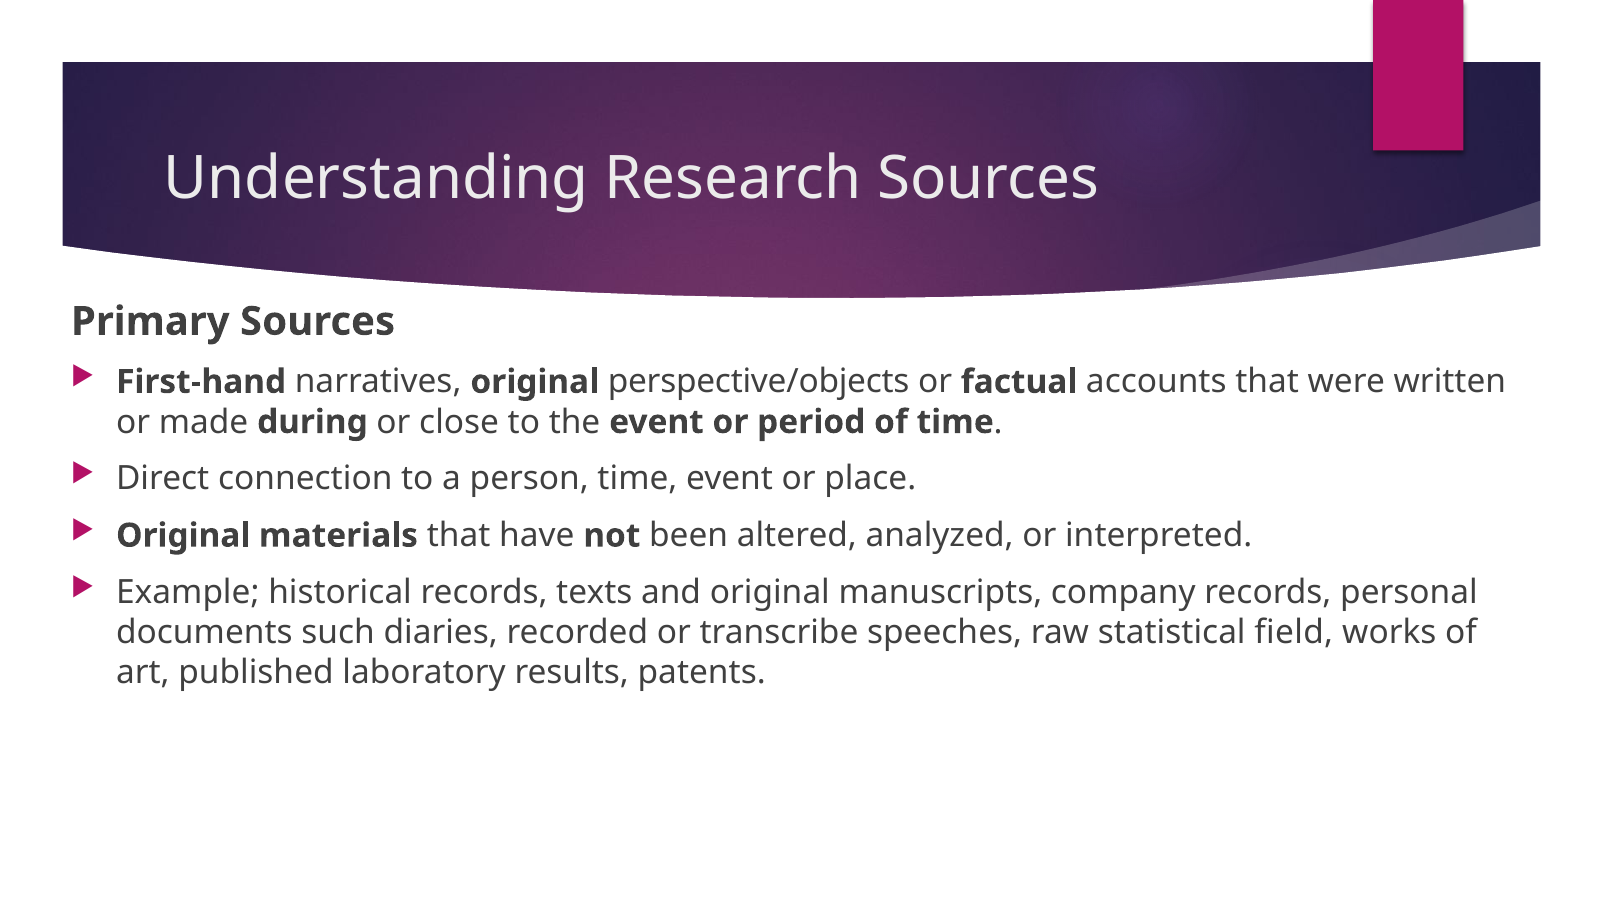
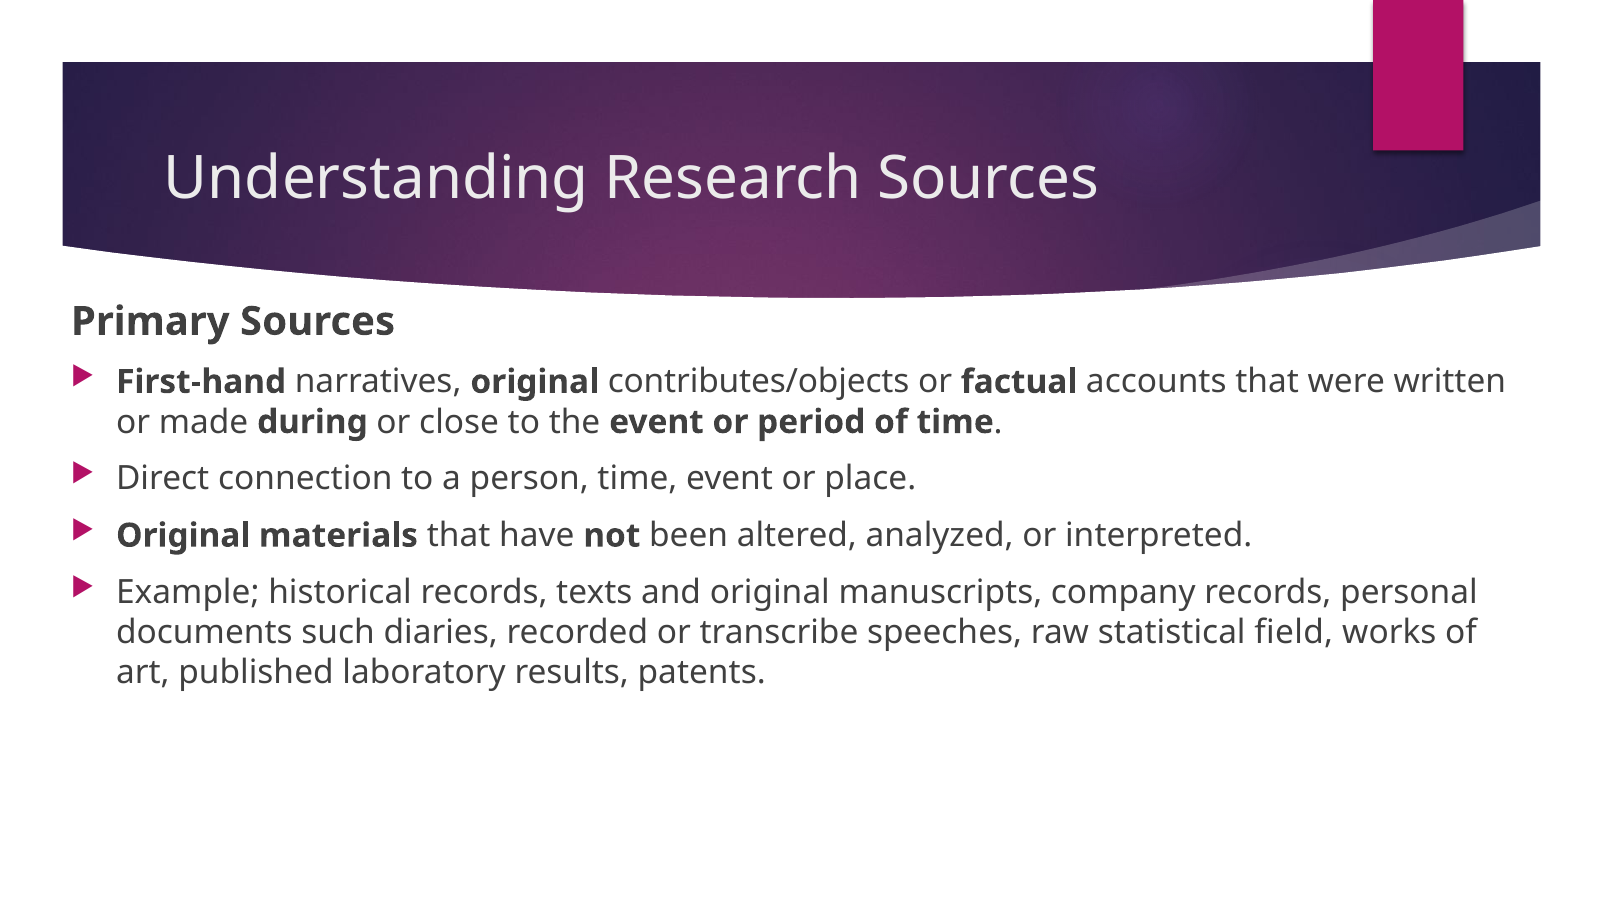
perspective/objects: perspective/objects -> contributes/objects
